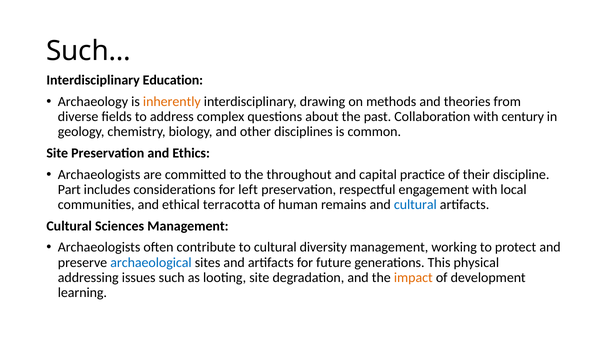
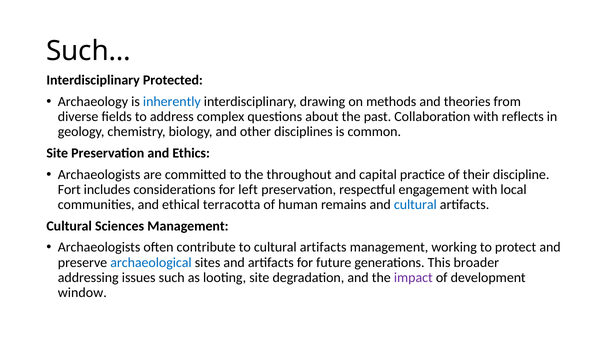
Education: Education -> Protected
inherently colour: orange -> blue
century: century -> reflects
Part: Part -> Fort
to cultural diversity: diversity -> artifacts
physical: physical -> broader
impact colour: orange -> purple
learning: learning -> window
